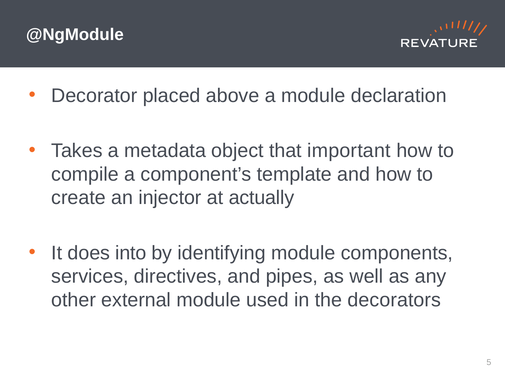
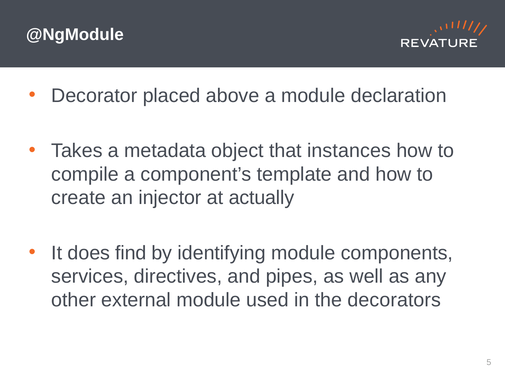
important: important -> instances
into: into -> find
